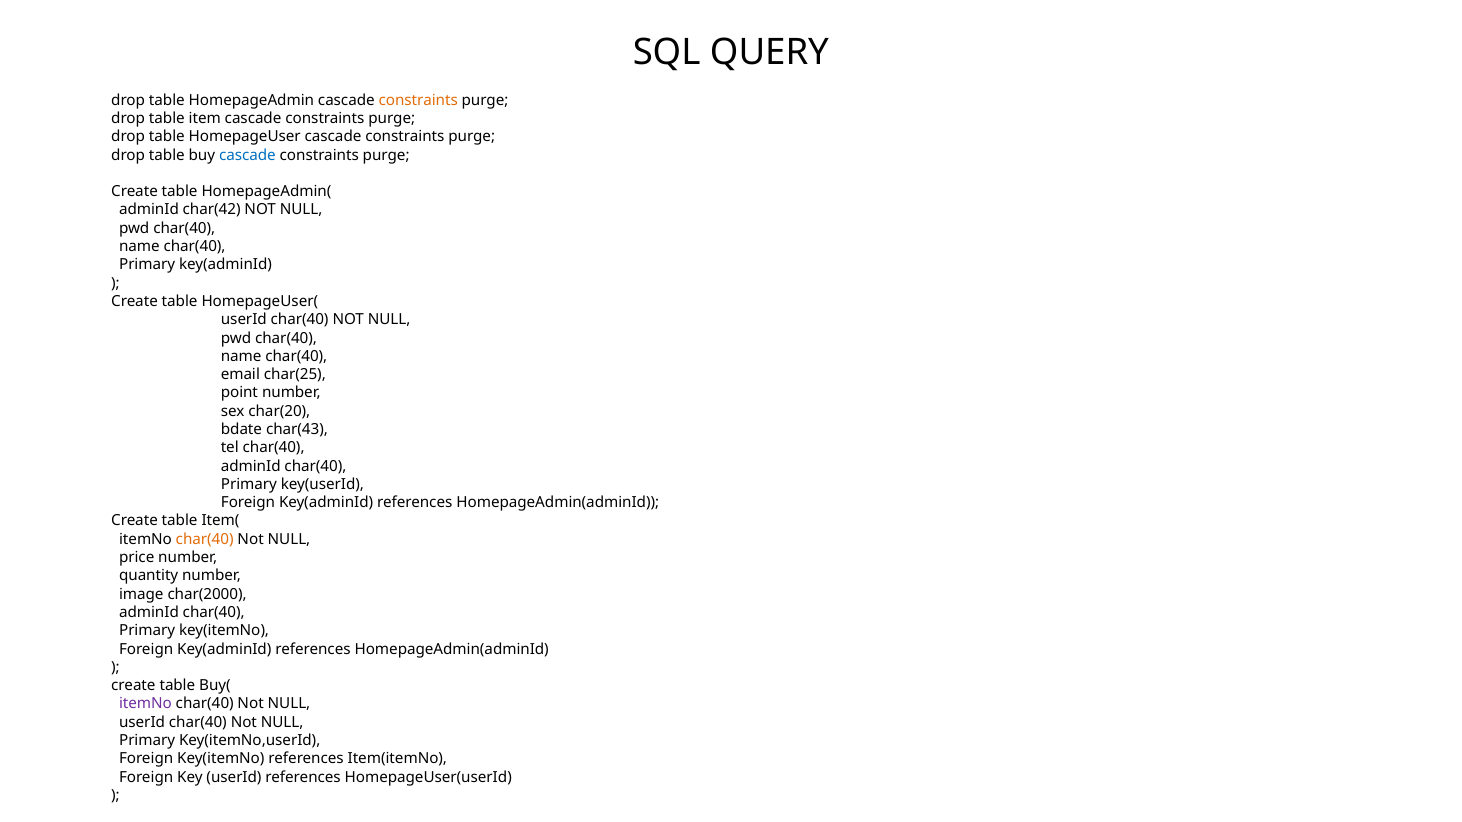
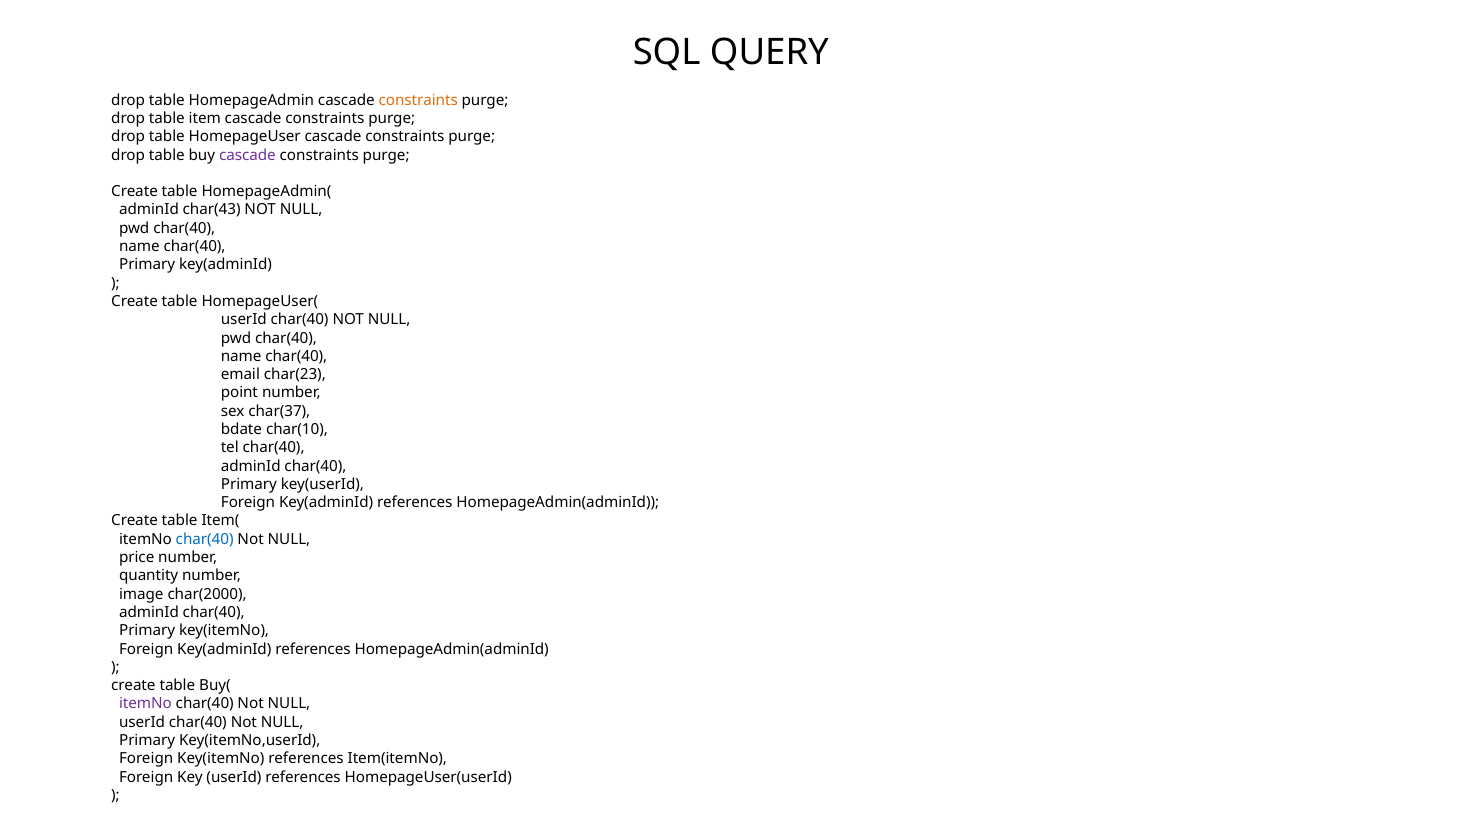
cascade at (247, 155) colour: blue -> purple
char(42: char(42 -> char(43
char(25: char(25 -> char(23
char(20: char(20 -> char(37
char(43: char(43 -> char(10
char(40 at (205, 540) colour: orange -> blue
